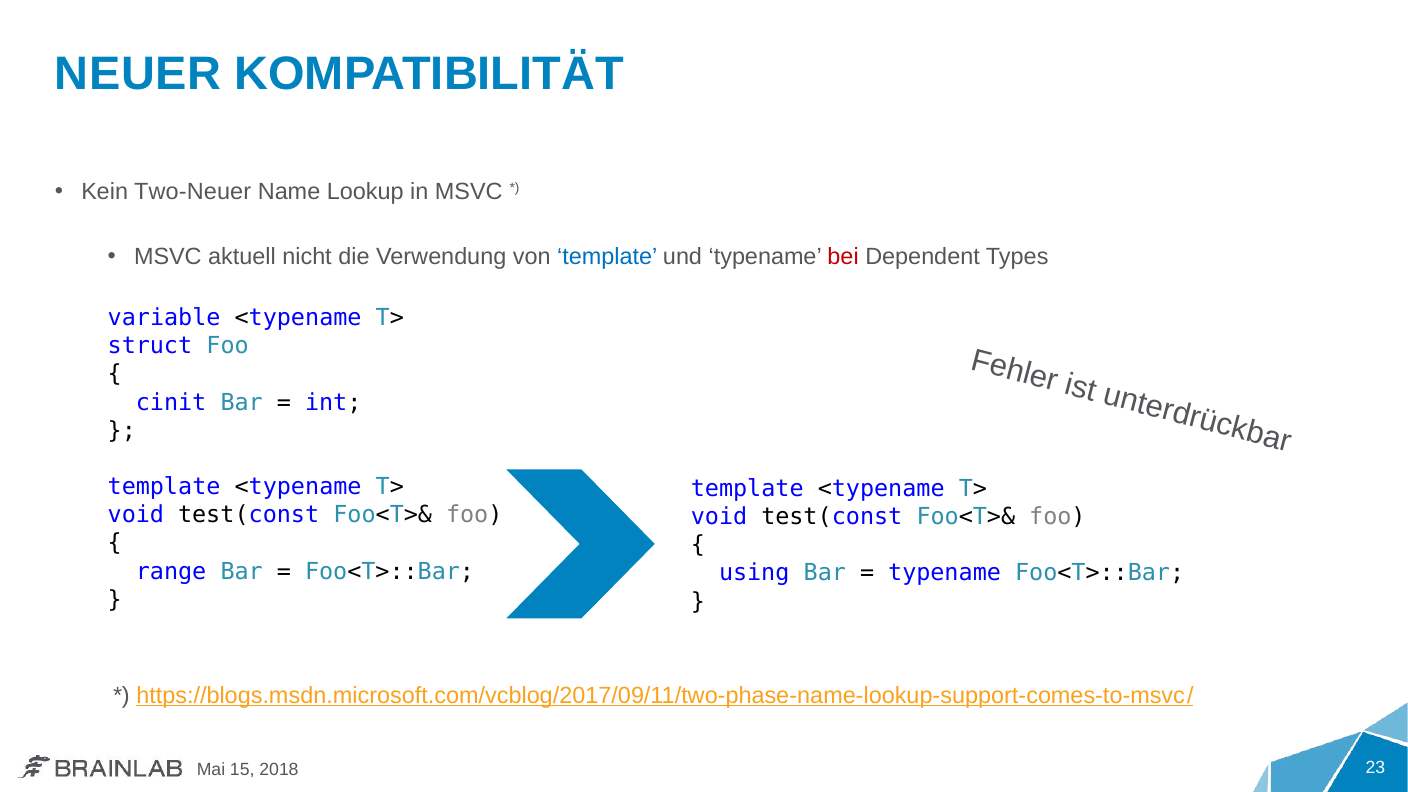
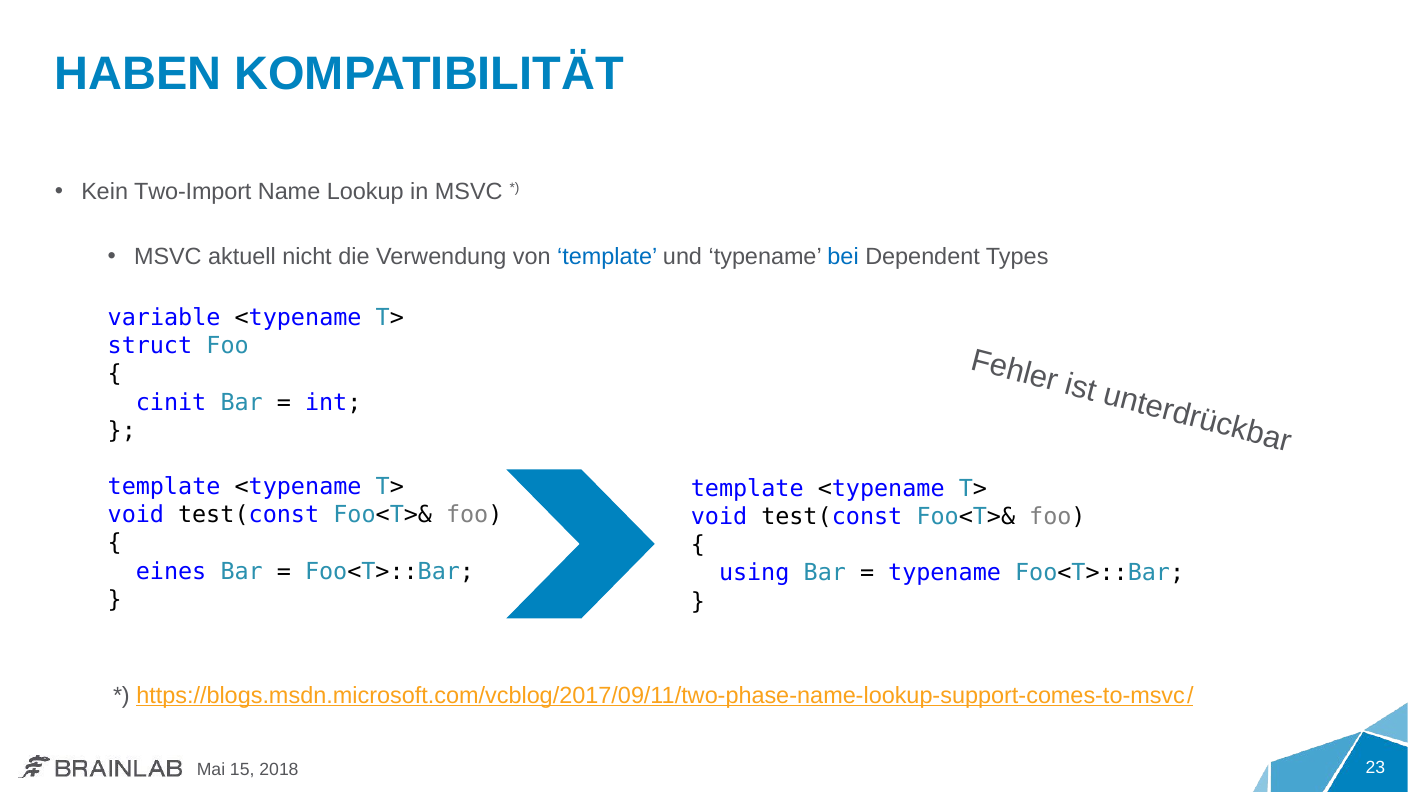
NEUER: NEUER -> HABEN
Two-Neuer: Two-Neuer -> Two-Import
bei colour: red -> blue
range: range -> eines
